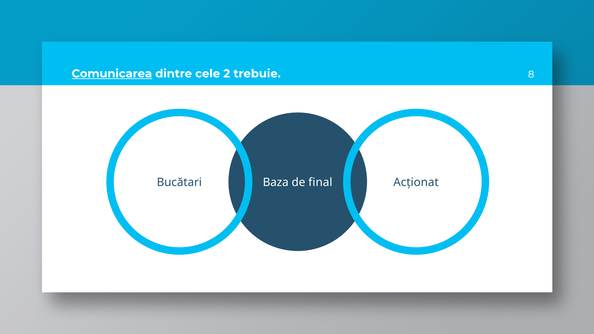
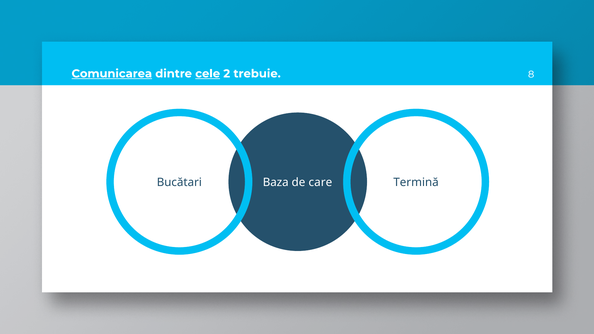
cele underline: none -> present
final: final -> care
Acționat: Acționat -> Termină
